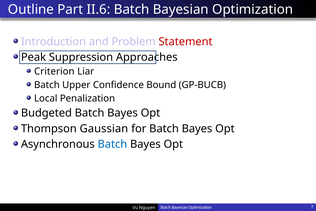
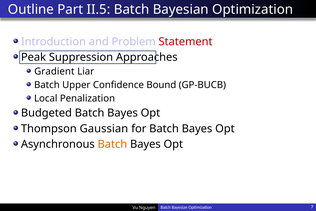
II.6: II.6 -> II.5
Criterion: Criterion -> Gradient
Batch at (112, 144) colour: blue -> orange
